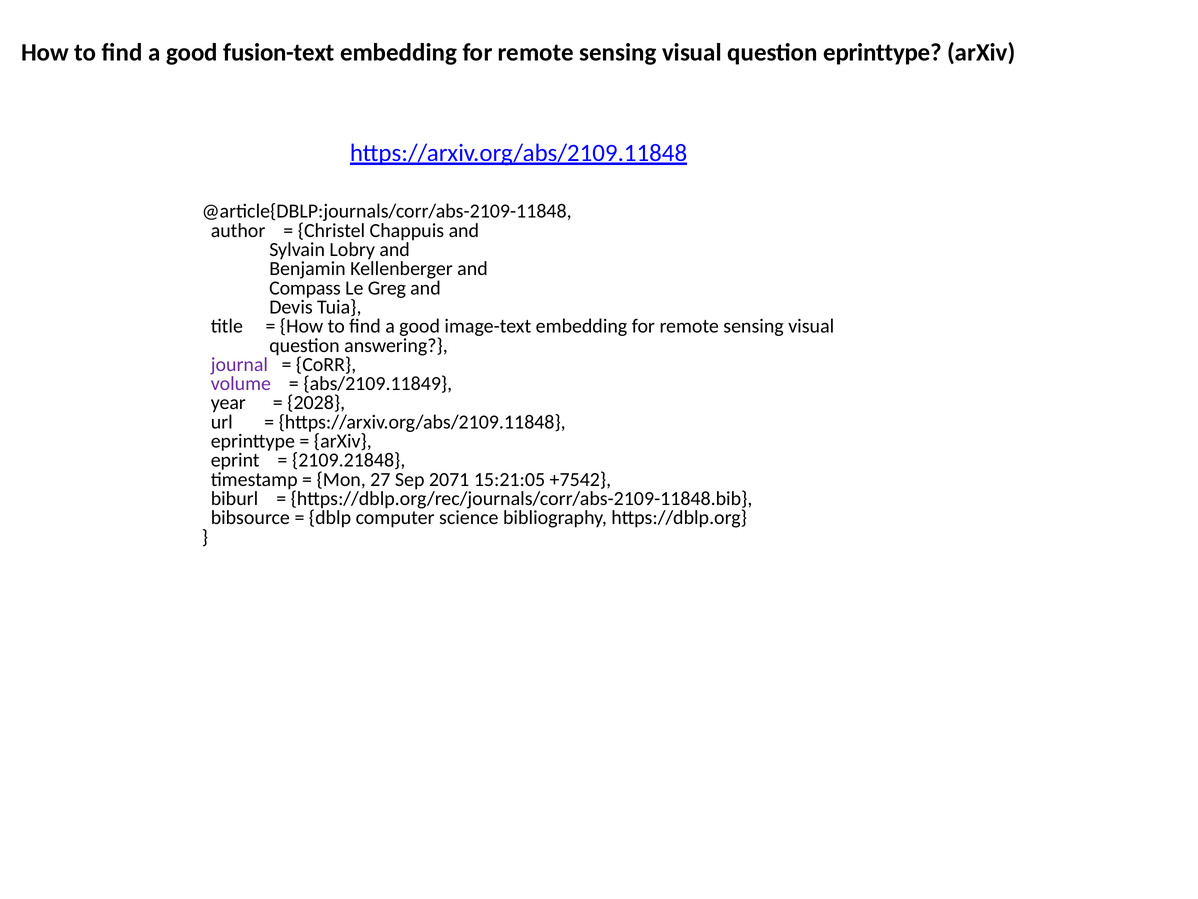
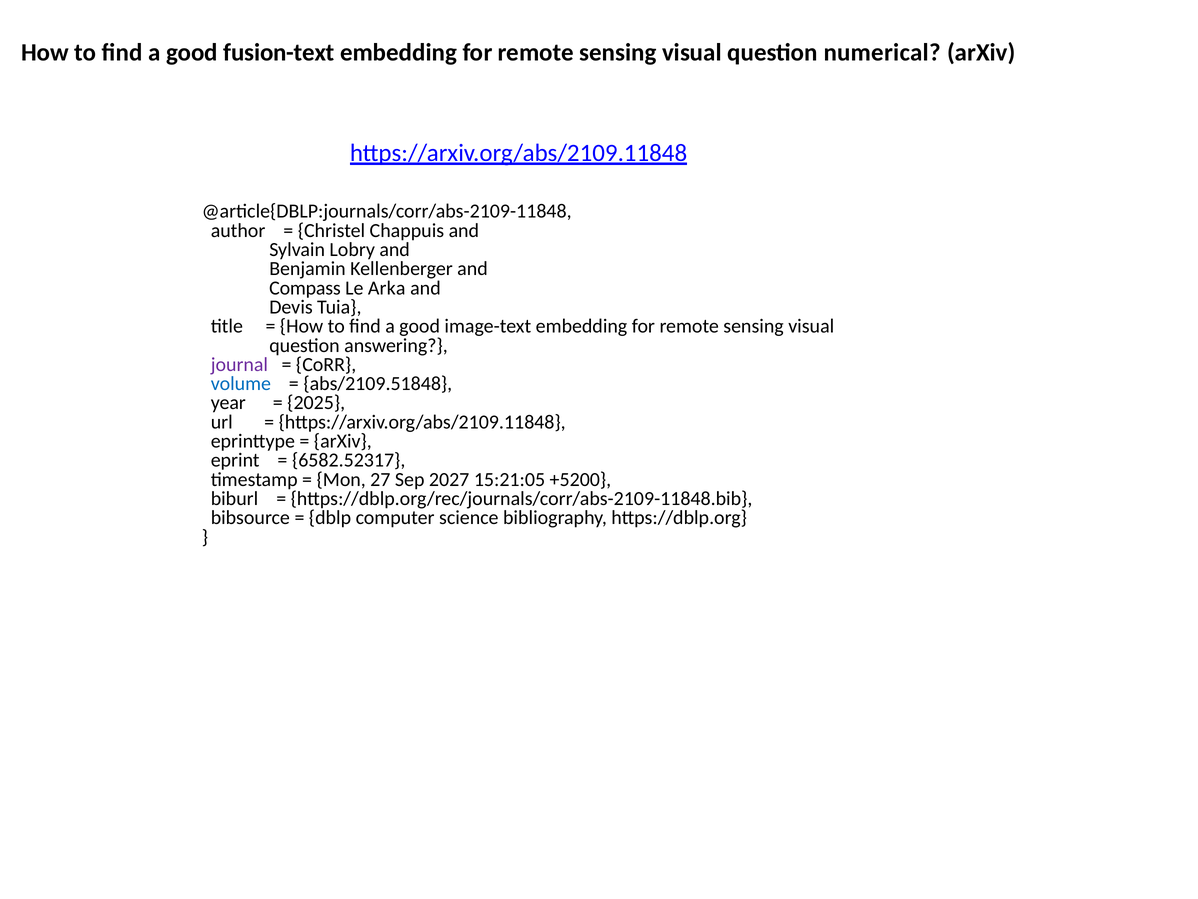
question eprinttype: eprinttype -> numerical
Greg: Greg -> Arka
volume colour: purple -> blue
abs/2109.11849: abs/2109.11849 -> abs/2109.51848
2028: 2028 -> 2025
2109.21848: 2109.21848 -> 6582.52317
2071: 2071 -> 2027
+7542: +7542 -> +5200
